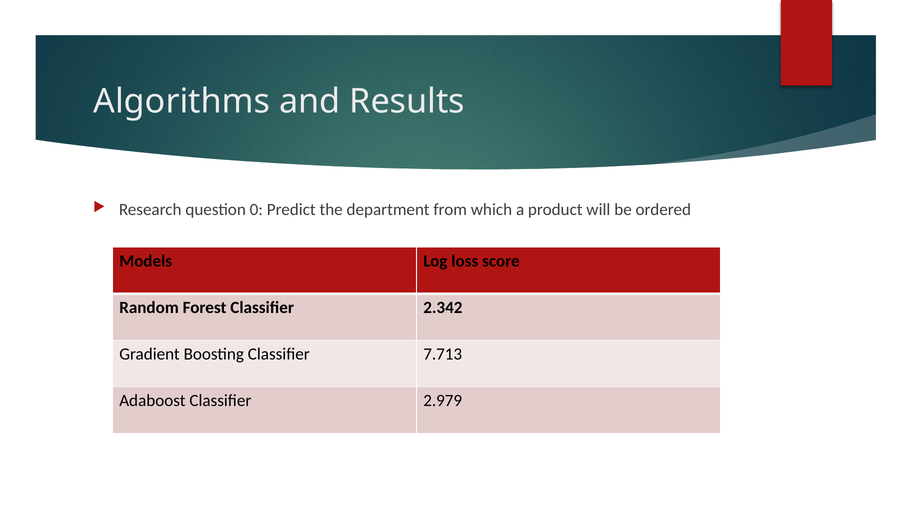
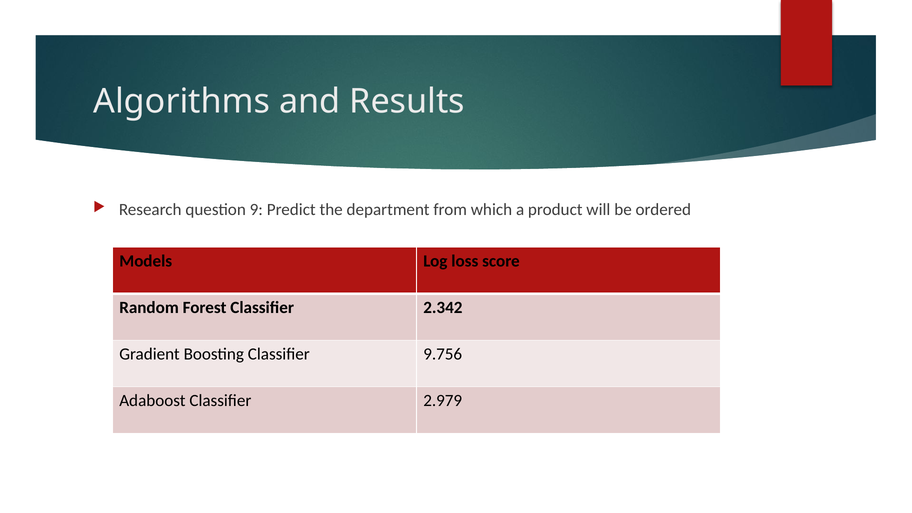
0: 0 -> 9
7.713: 7.713 -> 9.756
